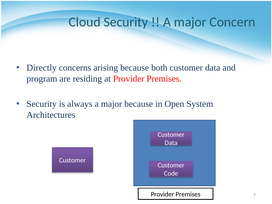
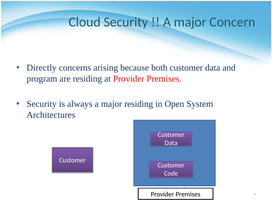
major because: because -> residing
